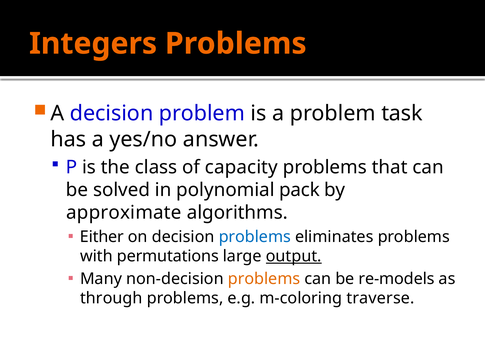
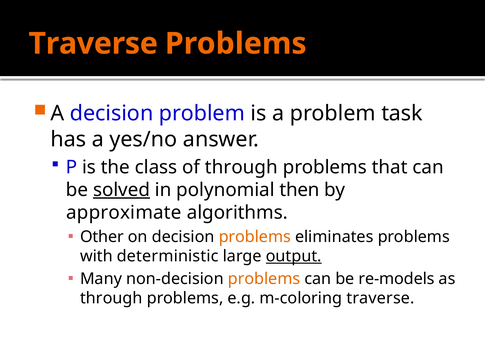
Integers at (93, 44): Integers -> Traverse
of capacity: capacity -> through
solved underline: none -> present
pack: pack -> then
Either: Either -> Other
problems at (255, 237) colour: blue -> orange
permutations: permutations -> deterministic
